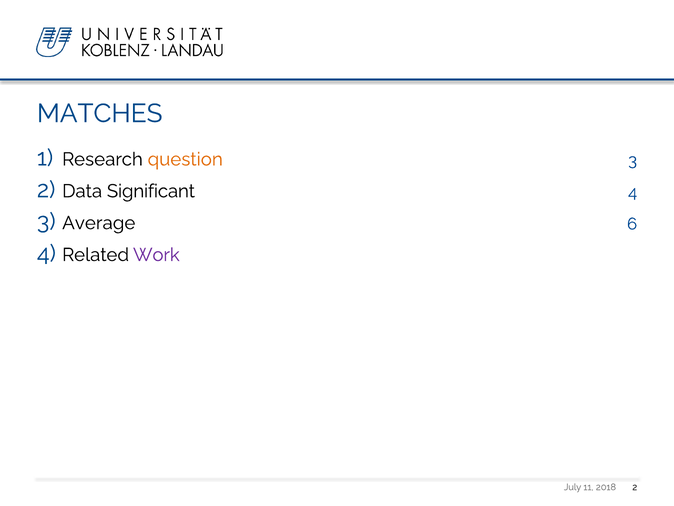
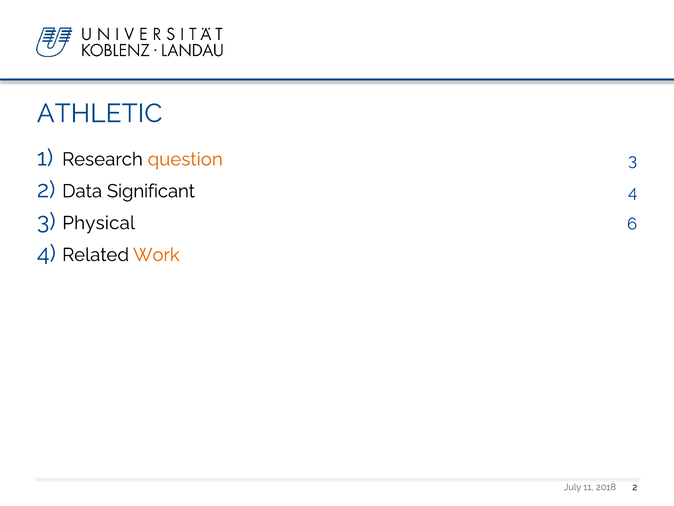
MATCHES: MATCHES -> ATHLETIC
Average: Average -> Physical
Work colour: purple -> orange
